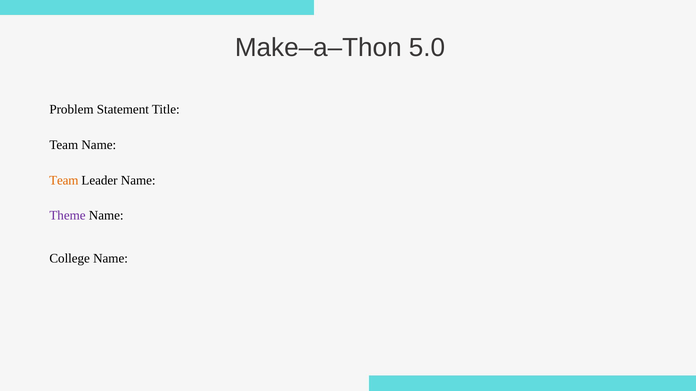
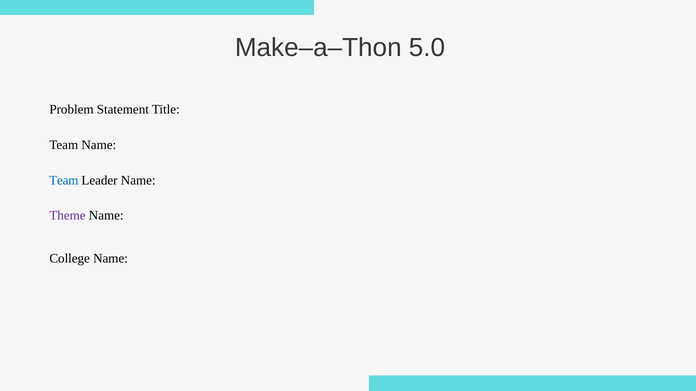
Team at (64, 180) colour: orange -> blue
